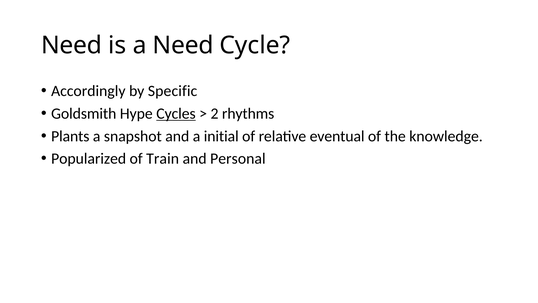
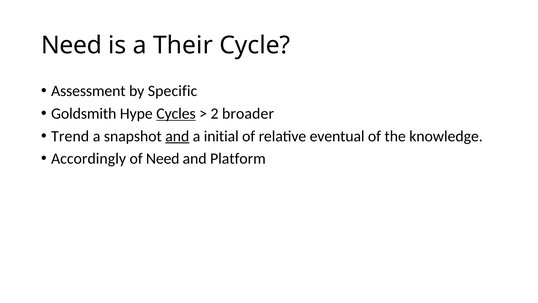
a Need: Need -> Their
Accordingly: Accordingly -> Assessment
rhythms: rhythms -> broader
Plants: Plants -> Trend
and at (177, 136) underline: none -> present
Popularized: Popularized -> Accordingly
of Train: Train -> Need
Personal: Personal -> Platform
